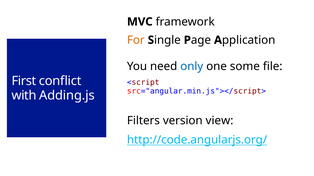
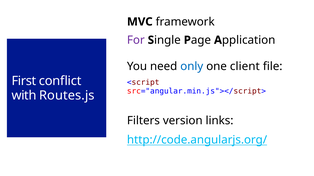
For colour: orange -> purple
some: some -> client
Adding.js: Adding.js -> Routes.js
view: view -> links
